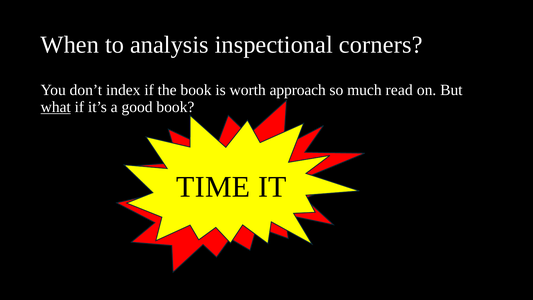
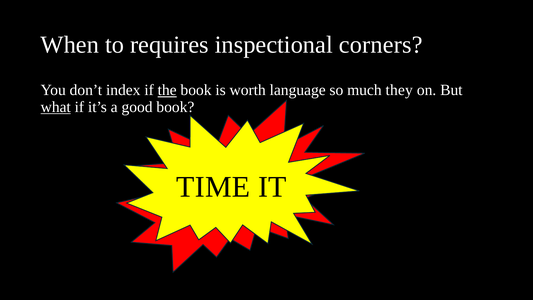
analysis: analysis -> requires
the underline: none -> present
approach: approach -> language
read: read -> they
